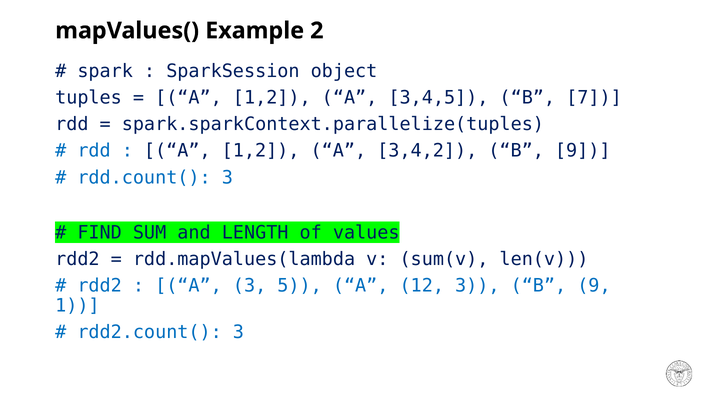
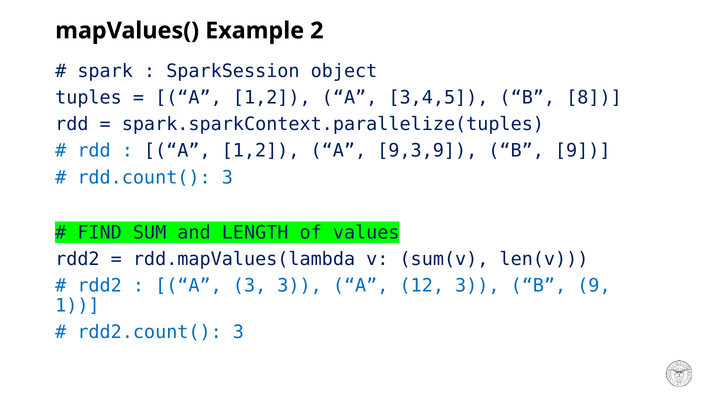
7: 7 -> 8
3,4,2: 3,4,2 -> 9,3,9
3 5: 5 -> 3
